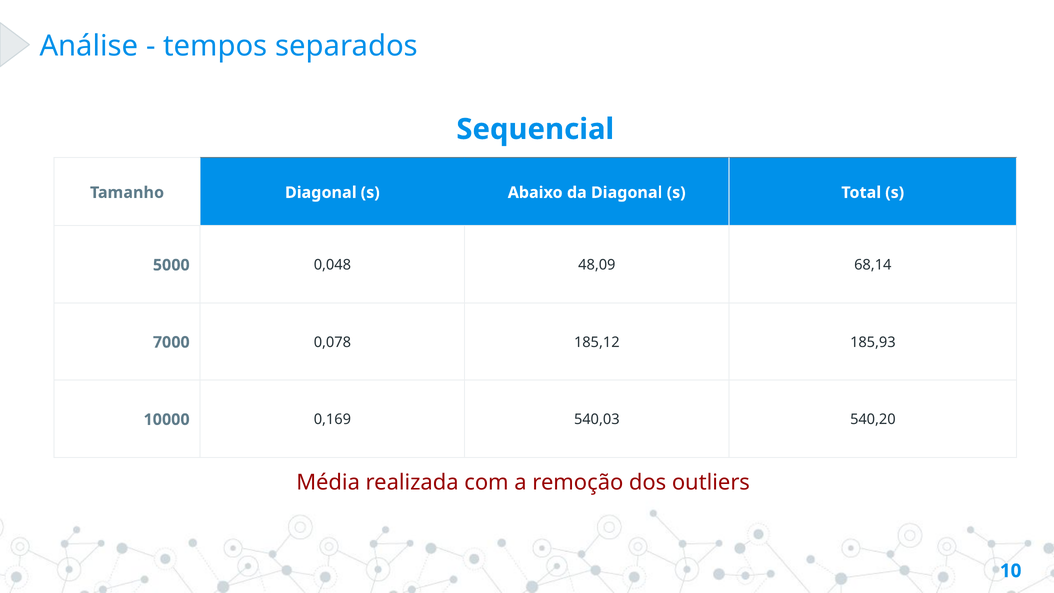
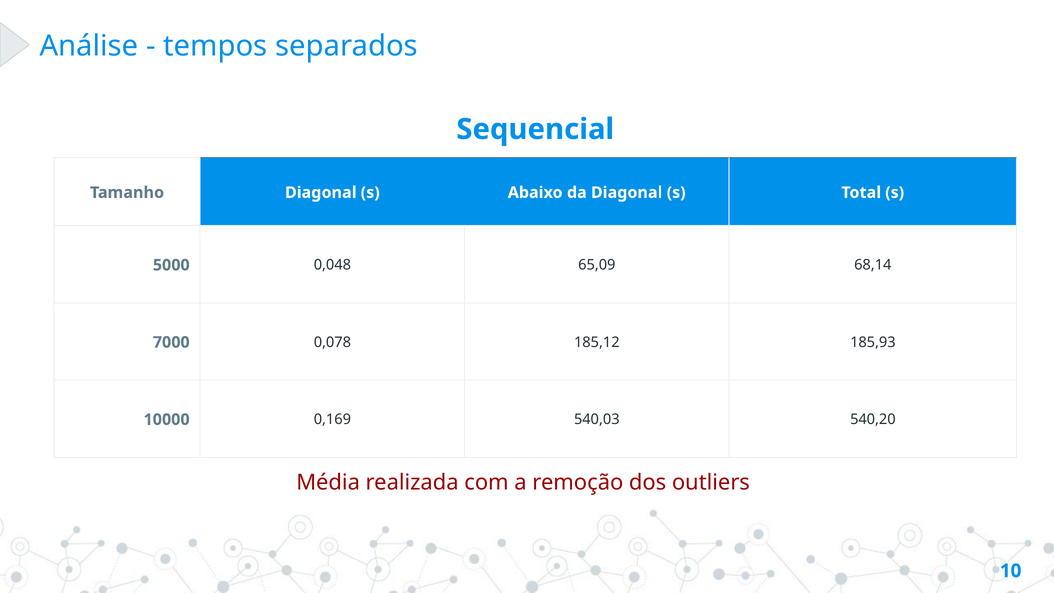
48,09: 48,09 -> 65,09
